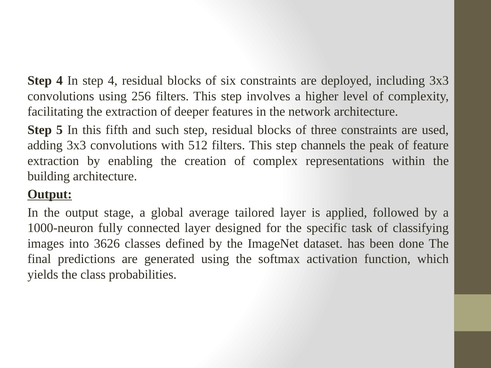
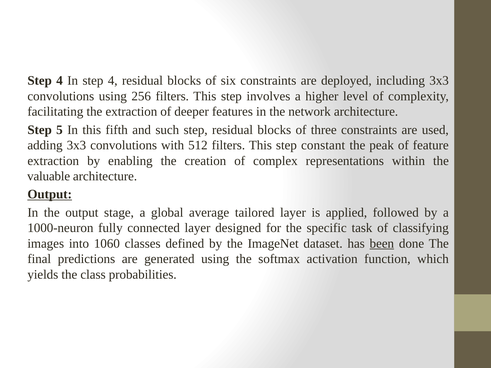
channels: channels -> constant
building: building -> valuable
3626: 3626 -> 1060
been underline: none -> present
